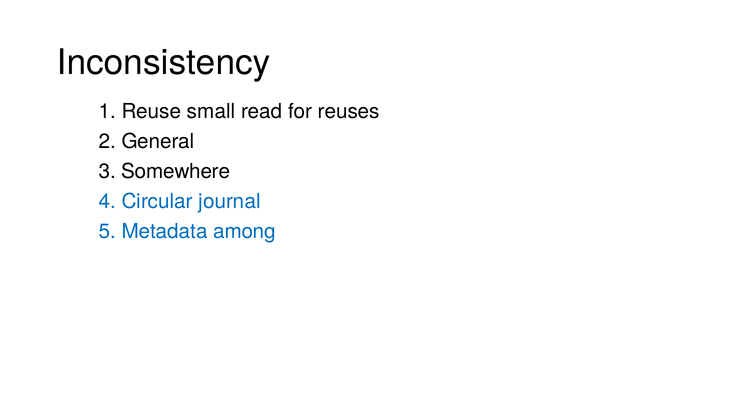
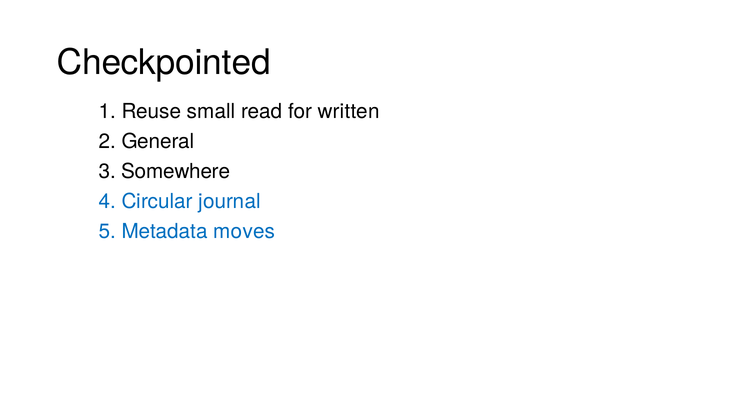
Inconsistency: Inconsistency -> Checkpointed
reuses: reuses -> written
among: among -> moves
